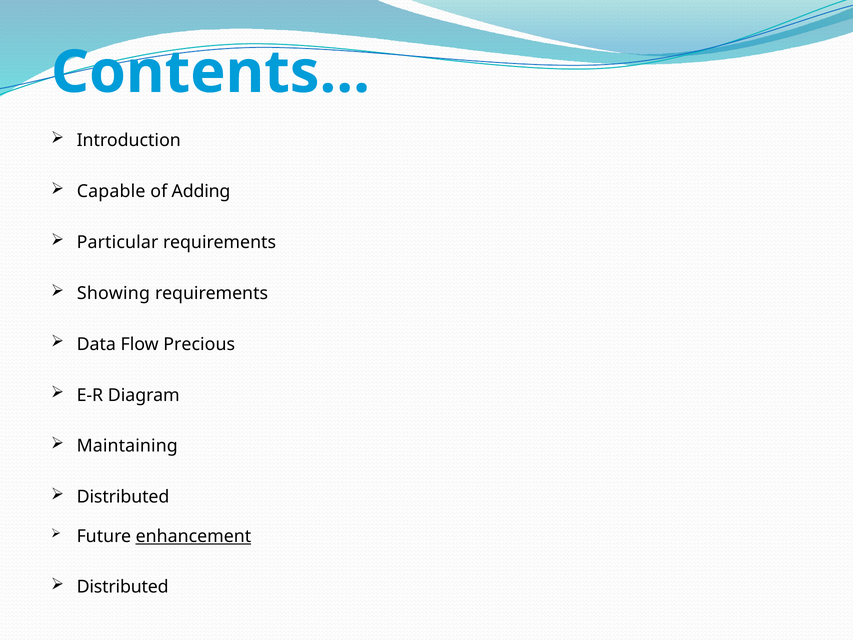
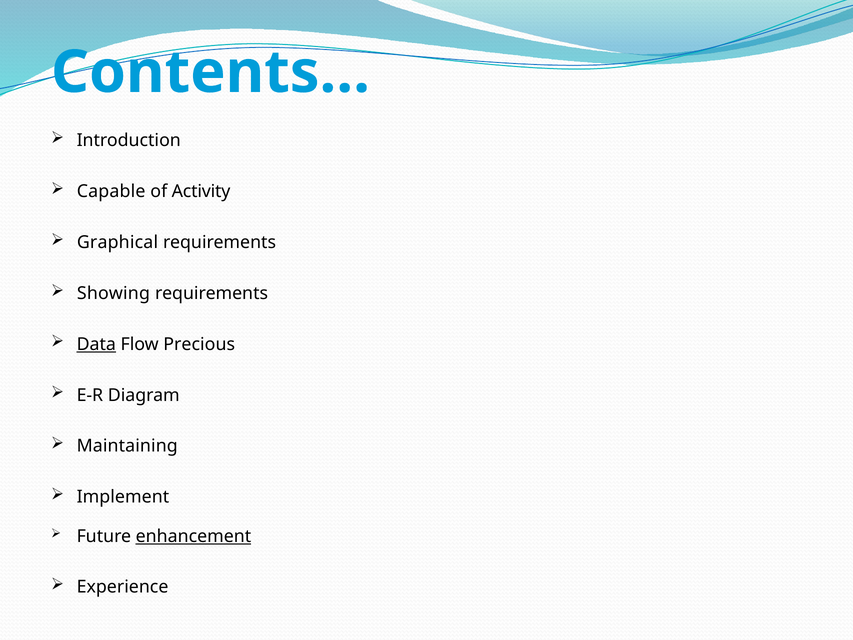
Adding: Adding -> Activity
Particular: Particular -> Graphical
Data underline: none -> present
Distributed at (123, 497): Distributed -> Implement
Distributed at (123, 587): Distributed -> Experience
